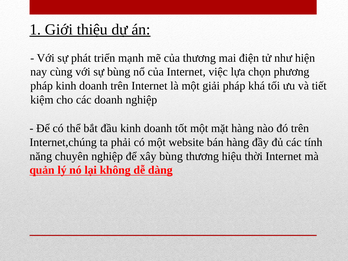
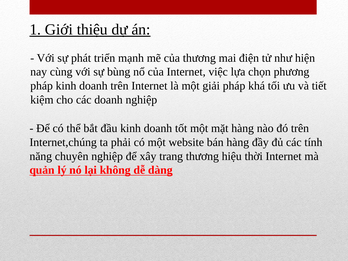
xây bùng: bùng -> trang
